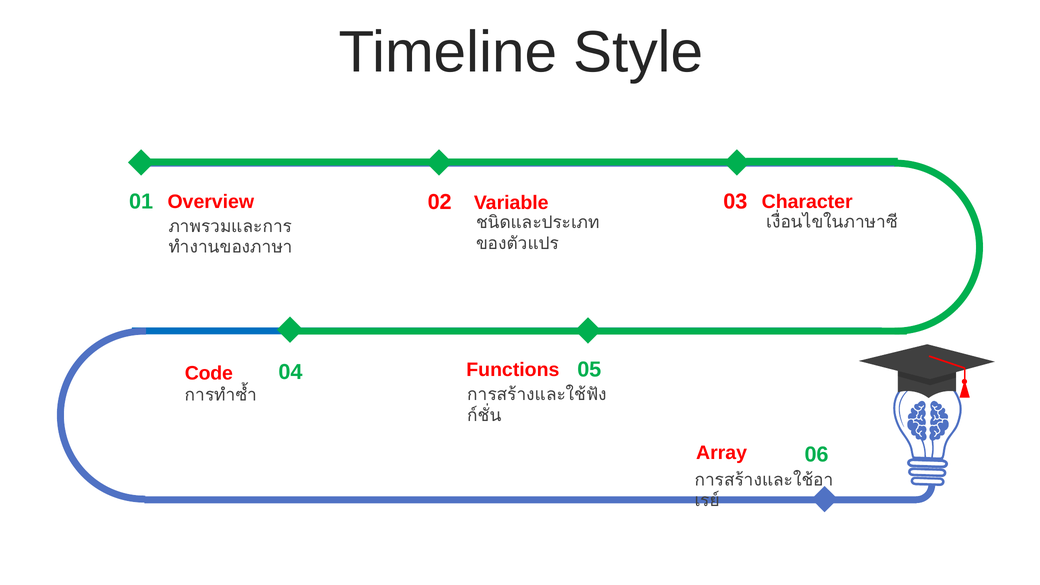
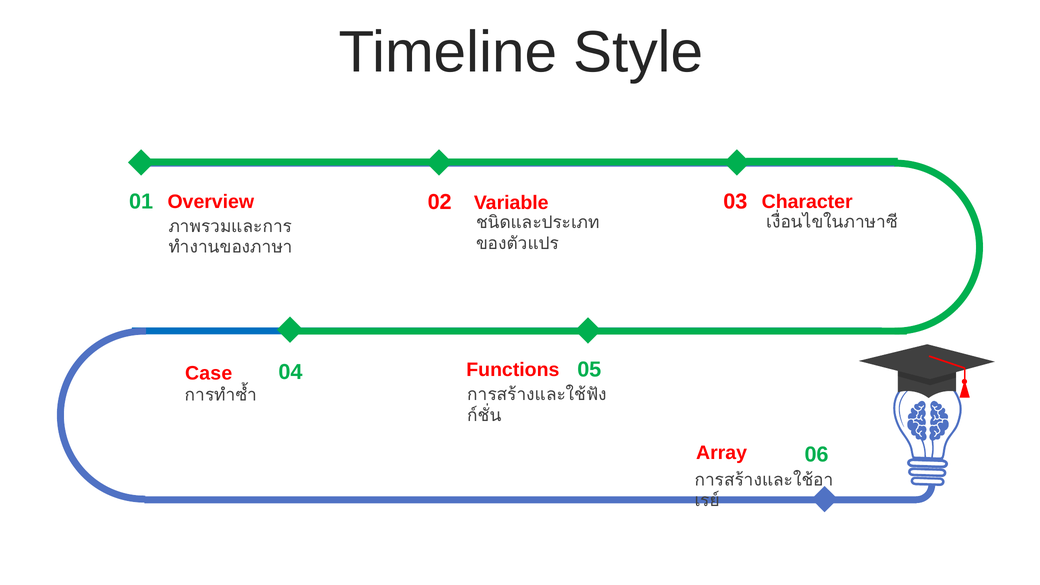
Code: Code -> Case
